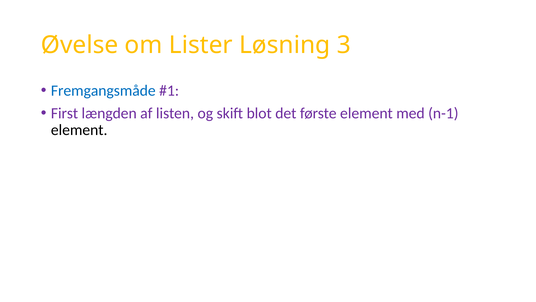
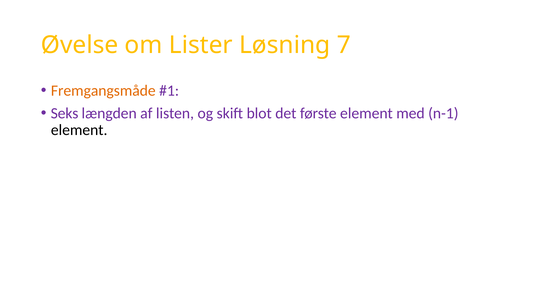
3: 3 -> 7
Fremgangsmåde colour: blue -> orange
First: First -> Seks
